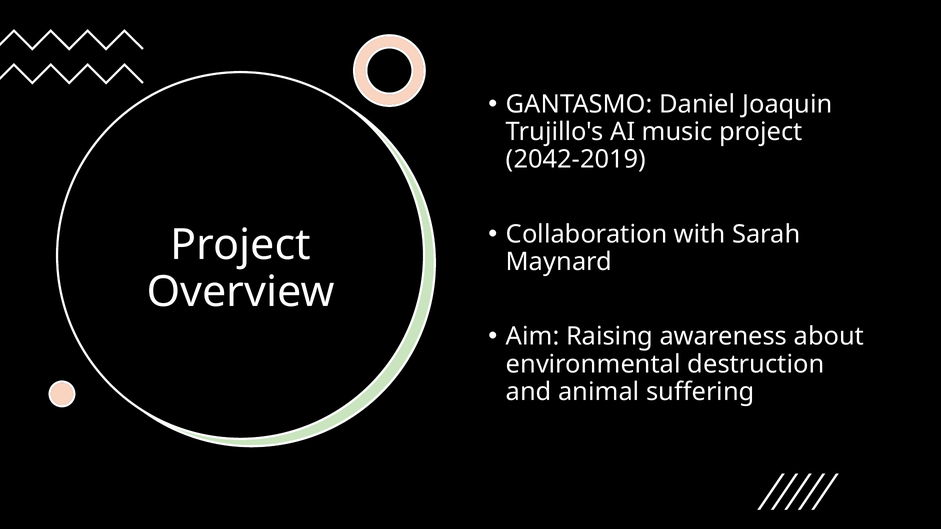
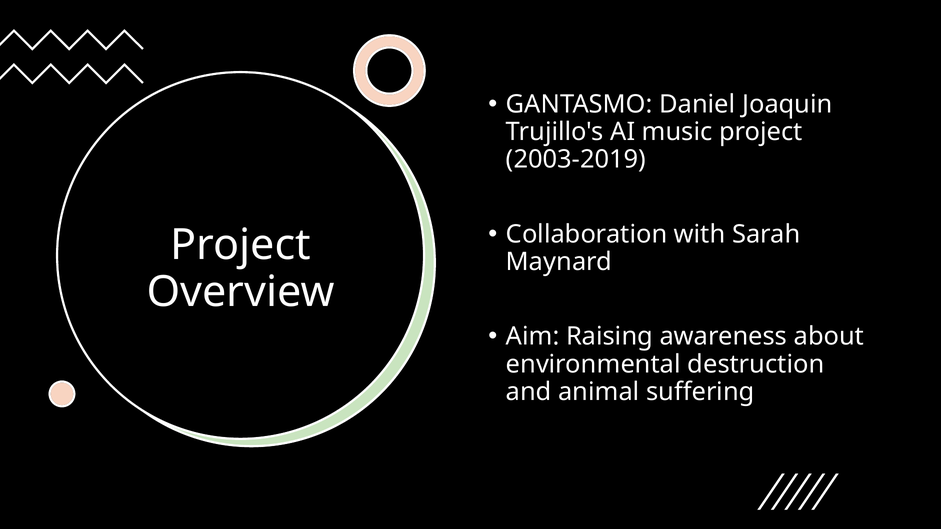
2042-2019: 2042-2019 -> 2003-2019
